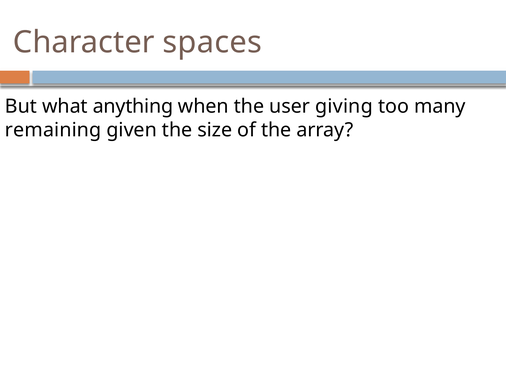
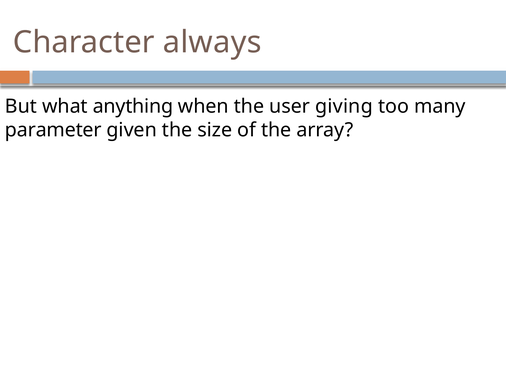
spaces: spaces -> always
remaining: remaining -> parameter
